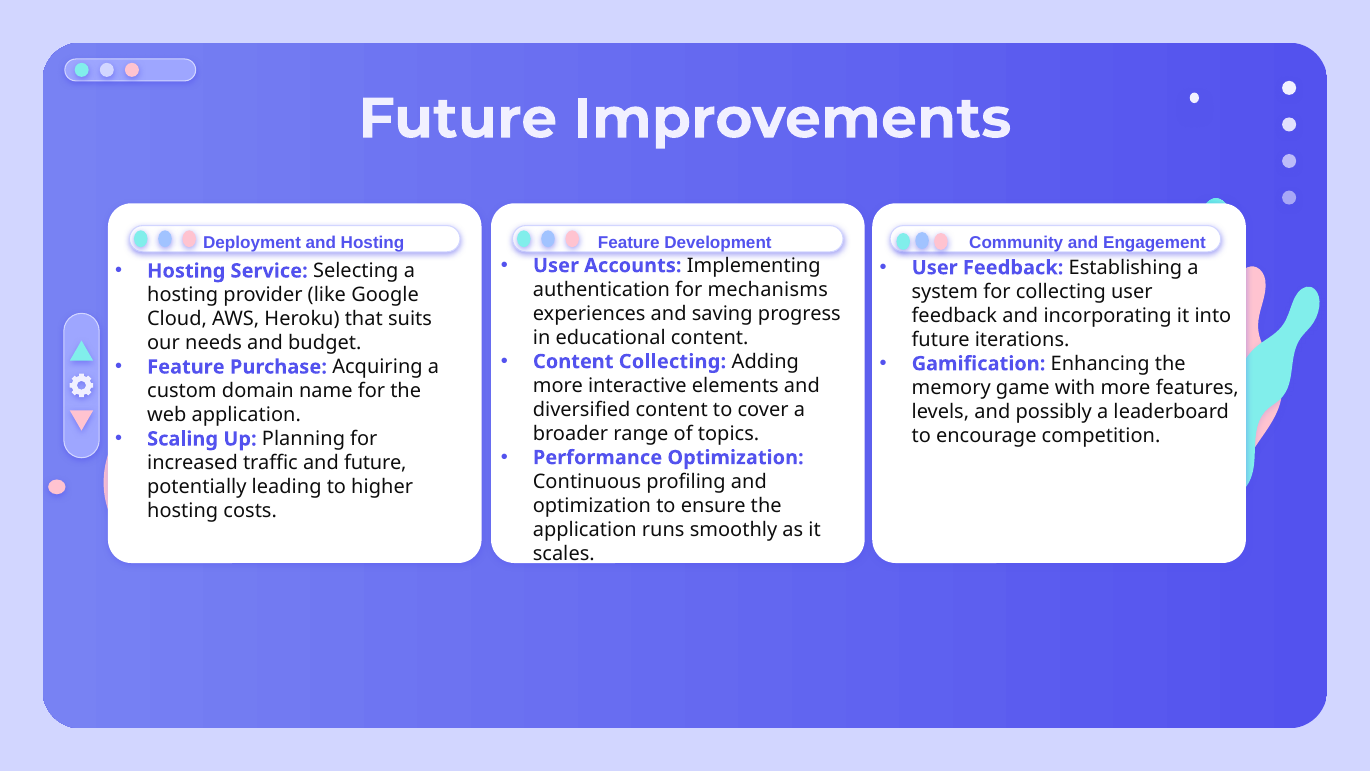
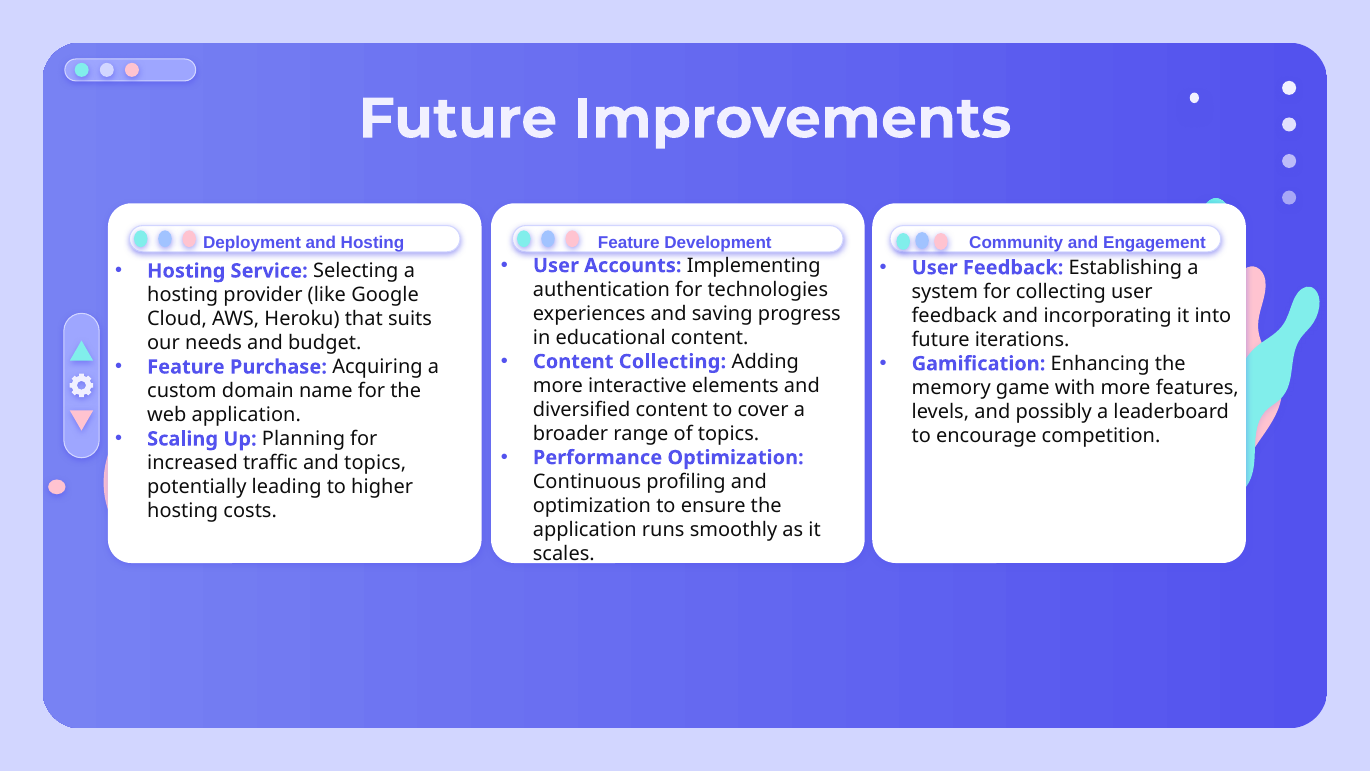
mechanisms: mechanisms -> technologies
and future: future -> topics
